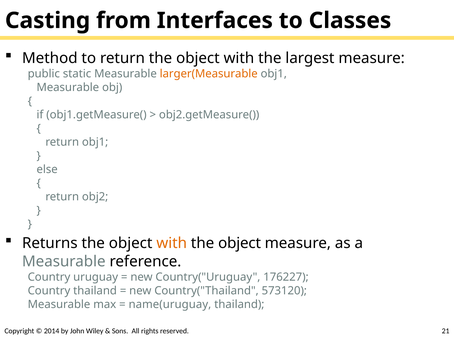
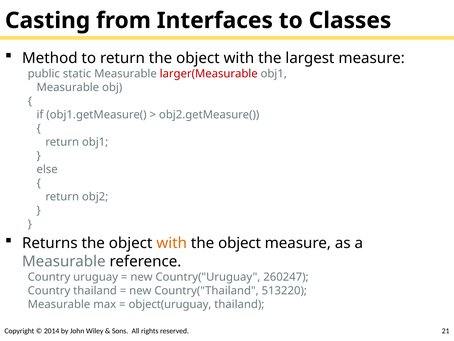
larger(Measurable colour: orange -> red
176227: 176227 -> 260247
573120: 573120 -> 513220
name(uruguay: name(uruguay -> object(uruguay
